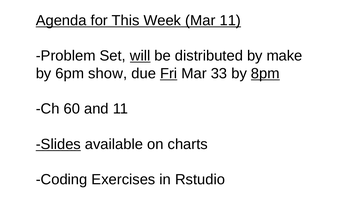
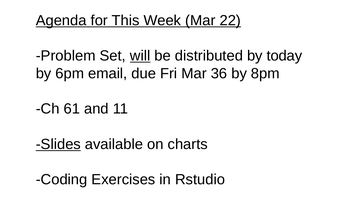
Mar 11: 11 -> 22
make: make -> today
show: show -> email
Fri underline: present -> none
33: 33 -> 36
8pm underline: present -> none
60: 60 -> 61
